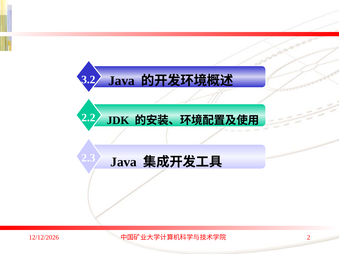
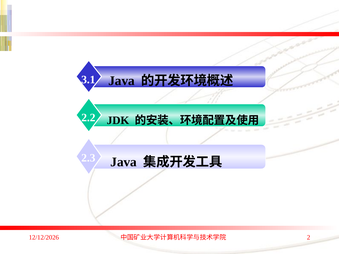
3.2: 3.2 -> 3.1
